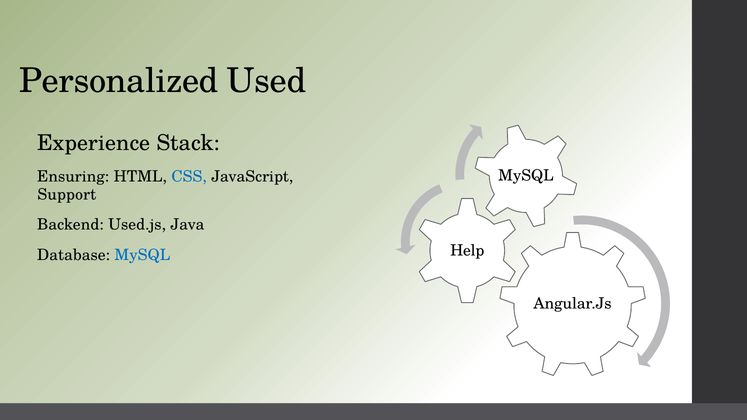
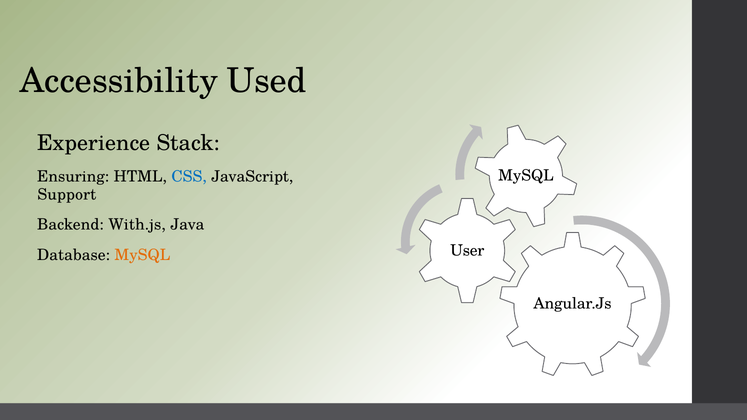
Personalized: Personalized -> Accessibility
Used.js: Used.js -> With.js
Help: Help -> User
MySQL at (142, 255) colour: blue -> orange
